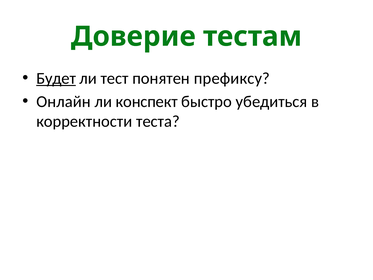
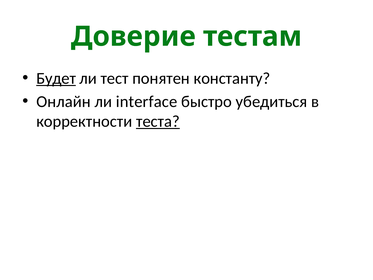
префиксу: префиксу -> константу
конспект: конспект -> interface
теста underline: none -> present
